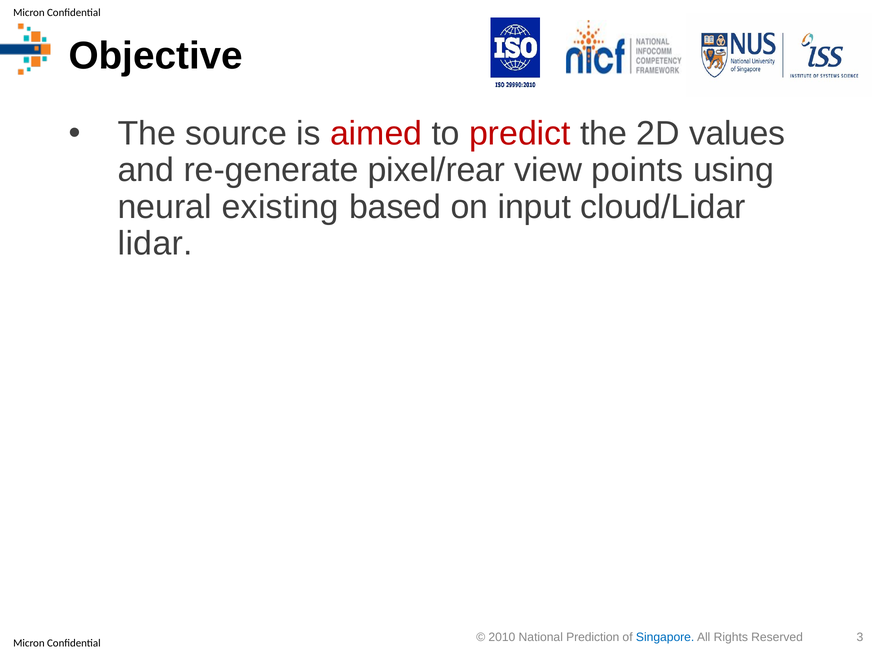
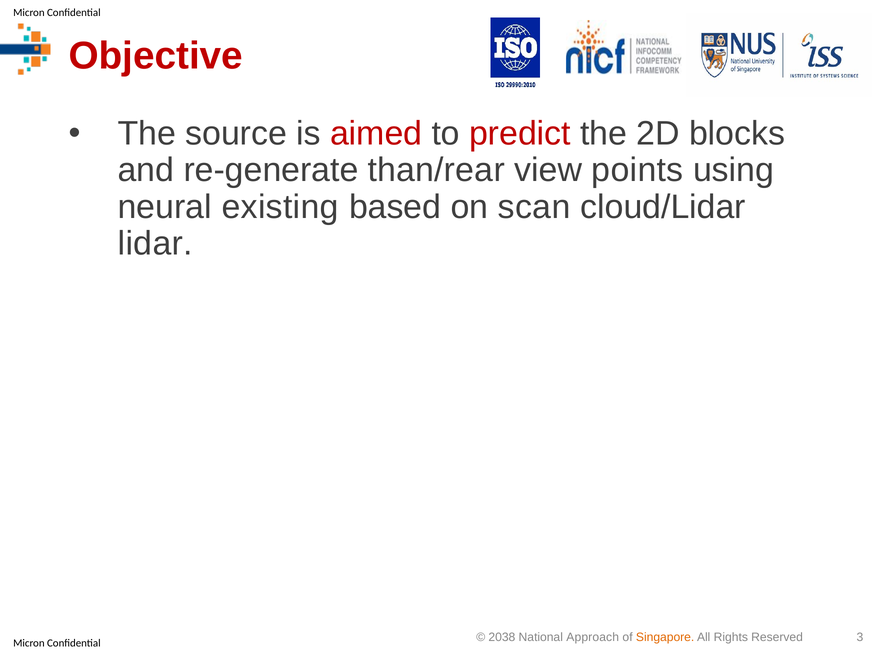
Objective colour: black -> red
values: values -> blocks
pixel/rear: pixel/rear -> than/rear
input: input -> scan
2010: 2010 -> 2038
Prediction: Prediction -> Approach
Singapore colour: blue -> orange
